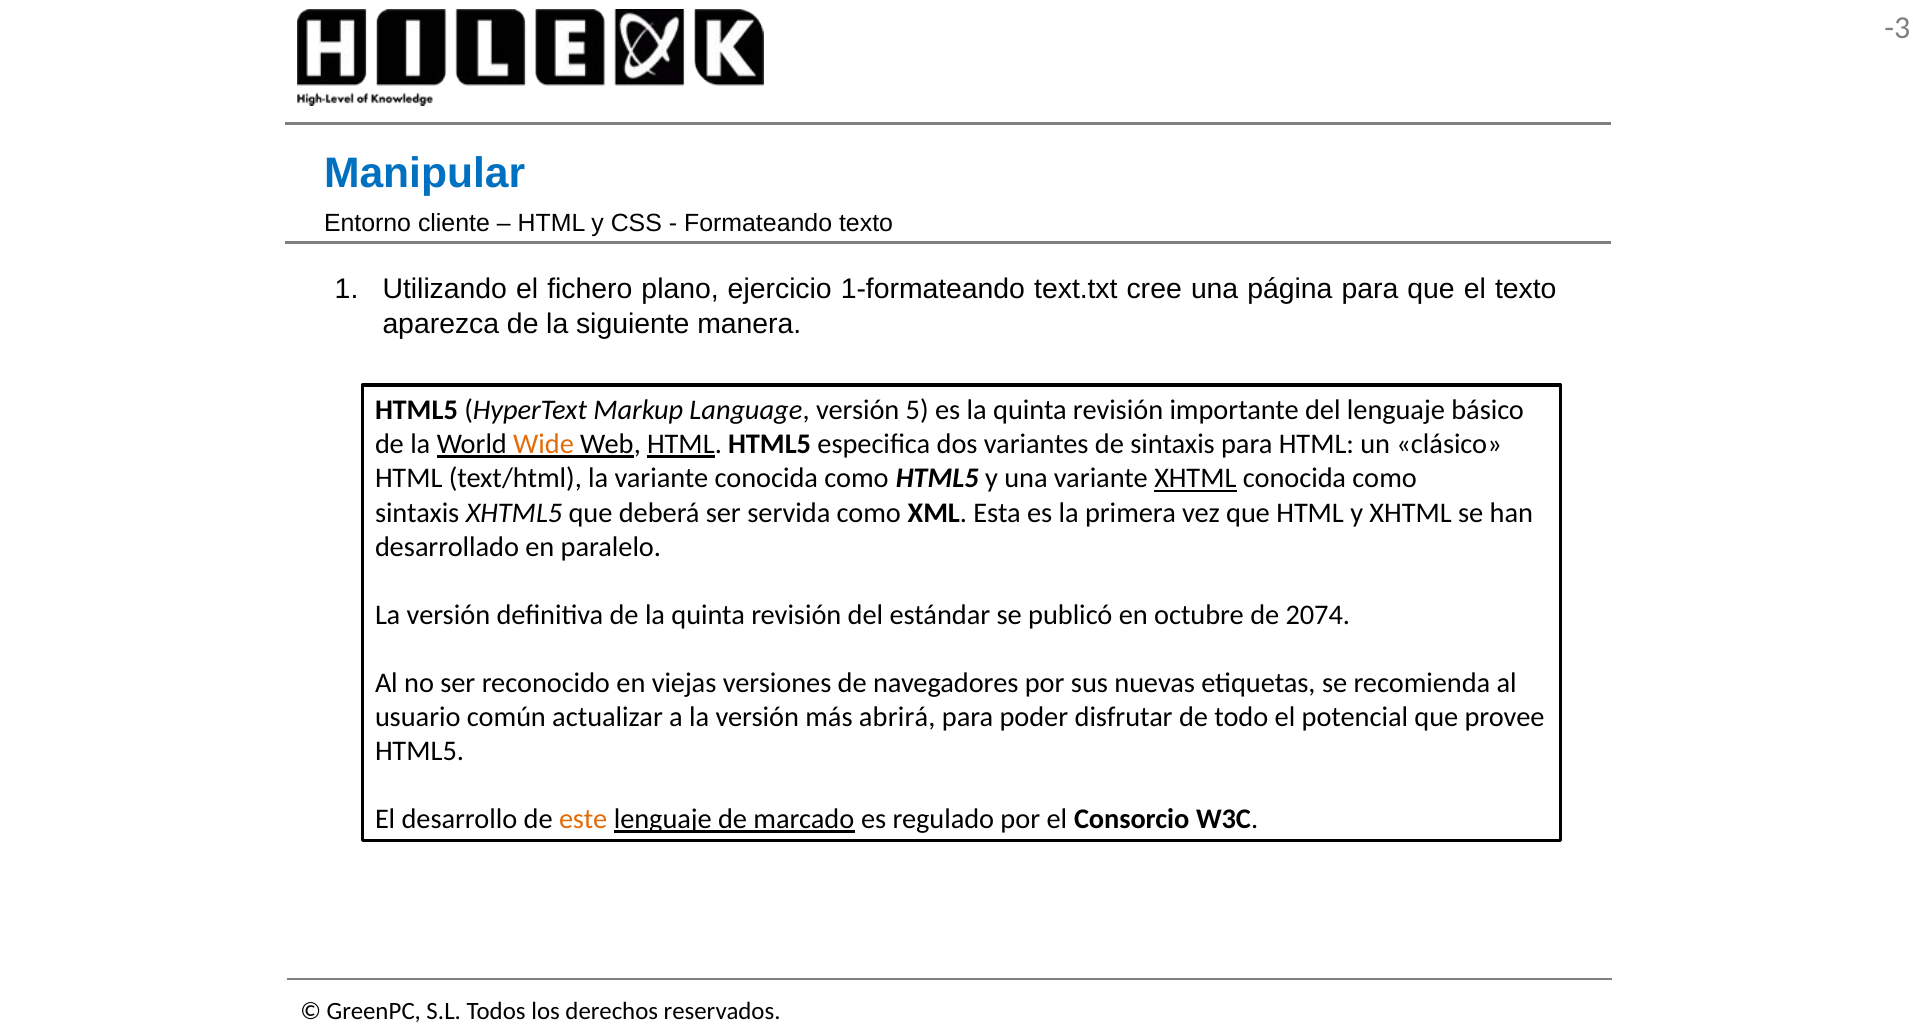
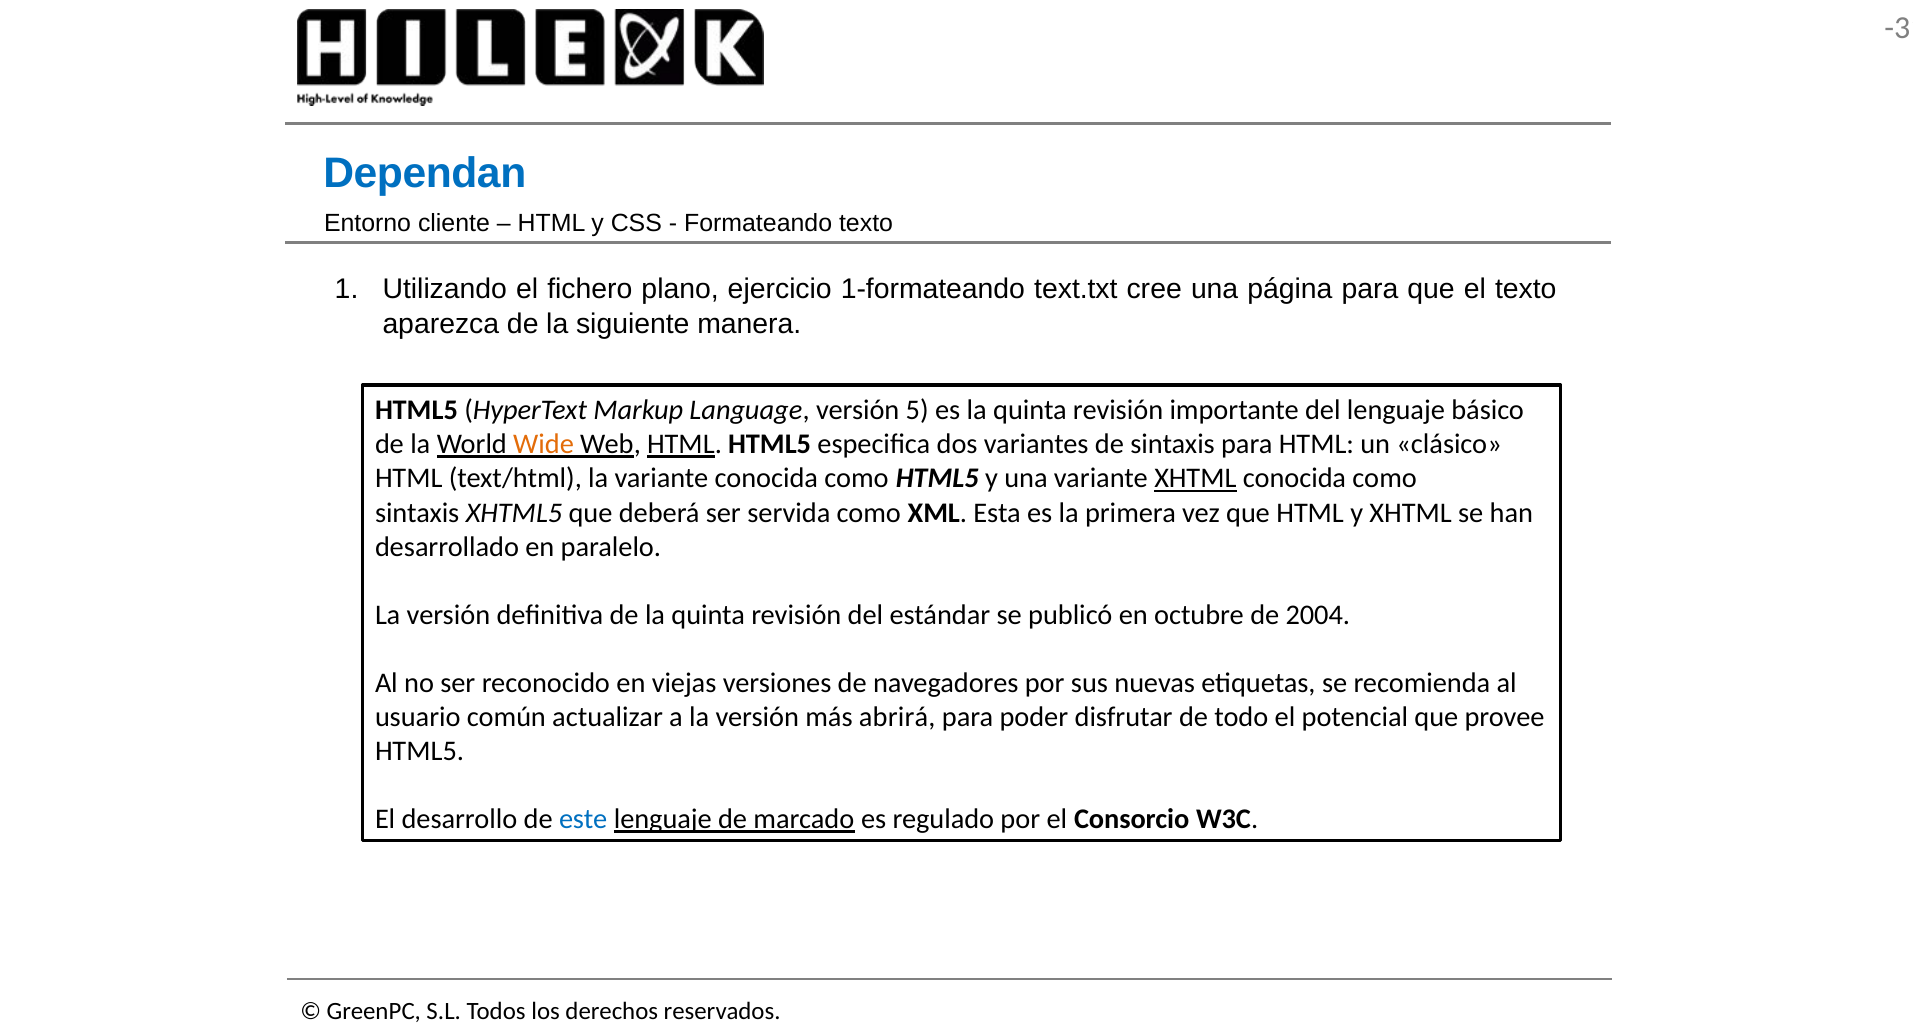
Manipular: Manipular -> Dependan
2074: 2074 -> 2004
este colour: orange -> blue
